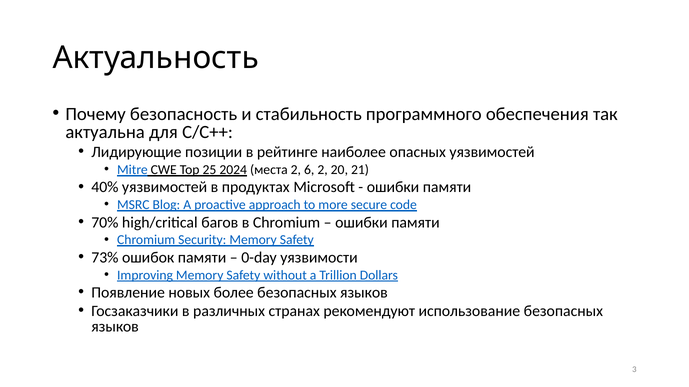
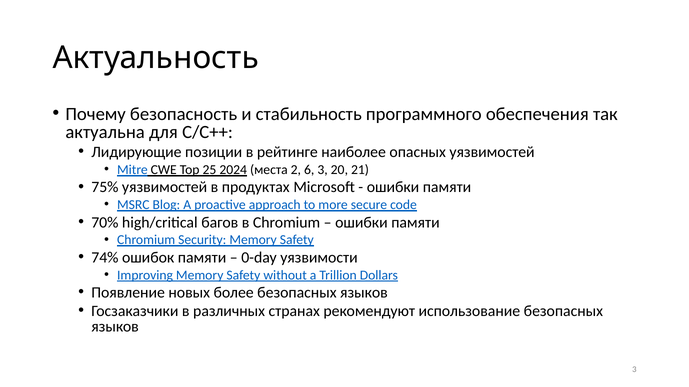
6 2: 2 -> 3
40%: 40% -> 75%
73%: 73% -> 74%
